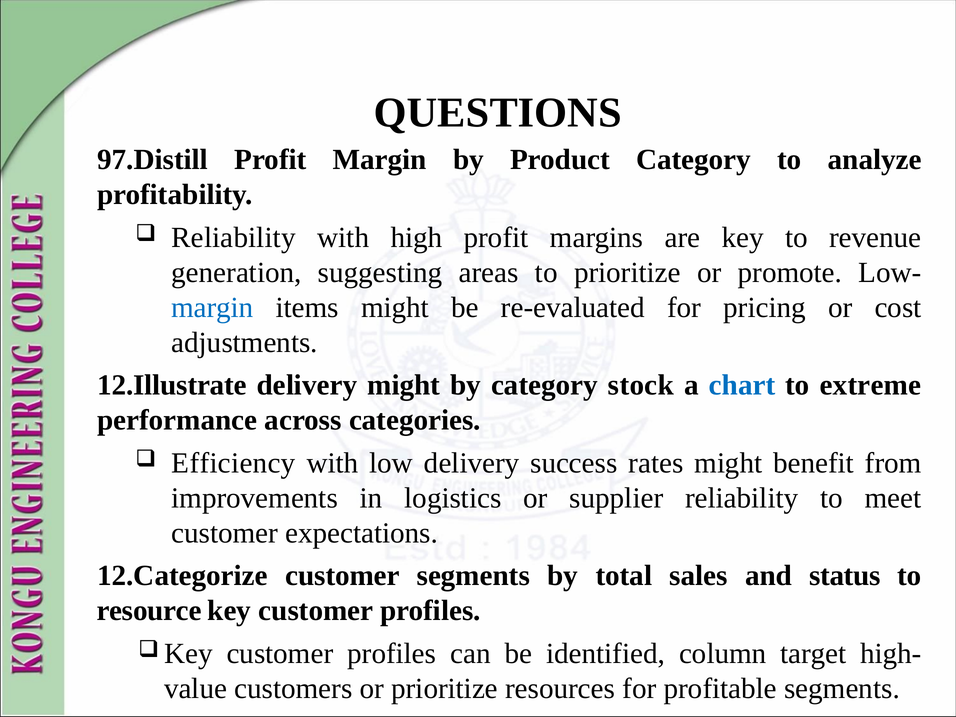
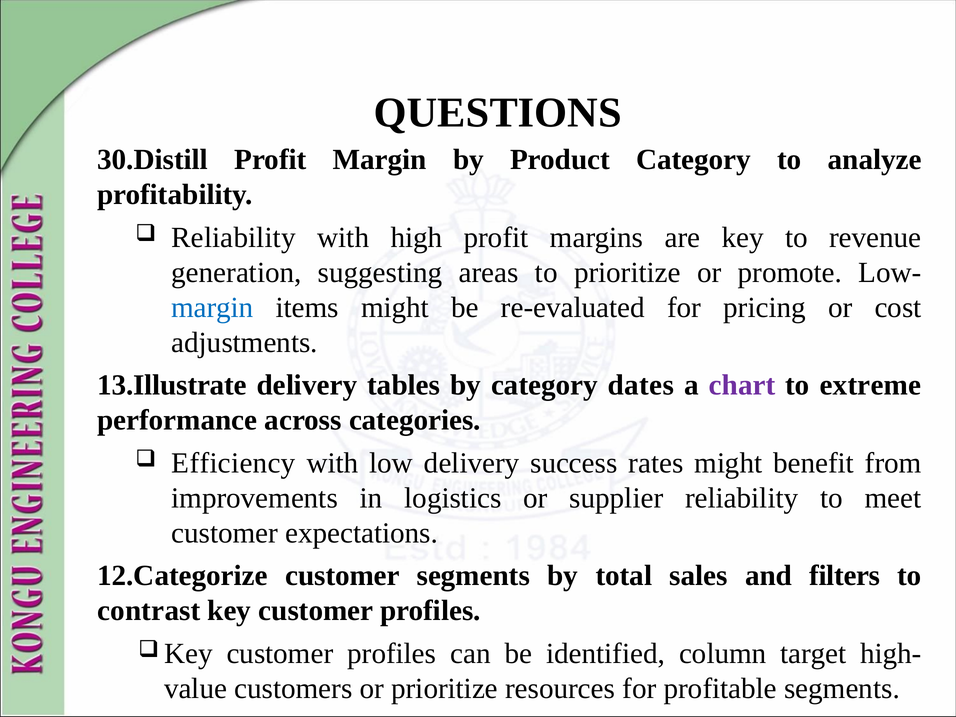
97.Distill: 97.Distill -> 30.Distill
12.Illustrate: 12.Illustrate -> 13.Illustrate
delivery might: might -> tables
stock: stock -> dates
chart colour: blue -> purple
status: status -> filters
resource: resource -> contrast
